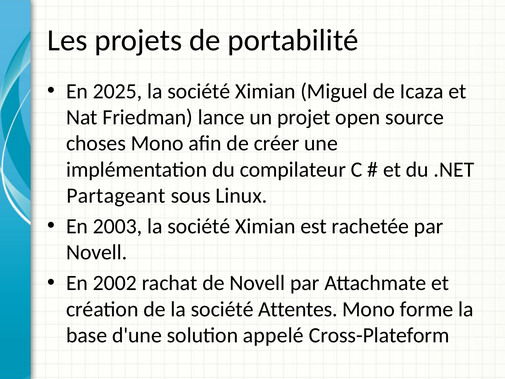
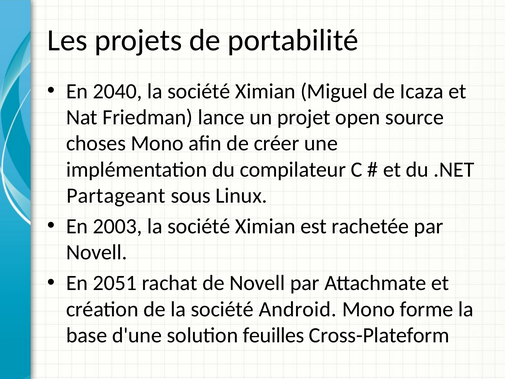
2025: 2025 -> 2040
2002: 2002 -> 2051
Attentes: Attentes -> Android
appelé: appelé -> feuilles
